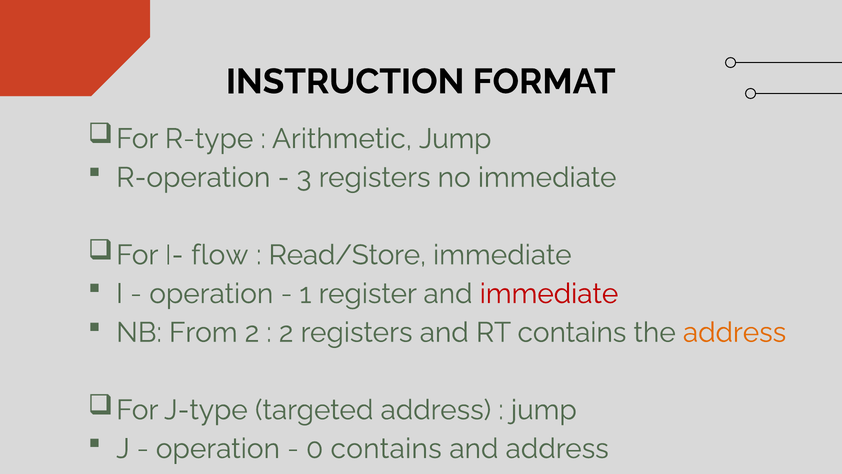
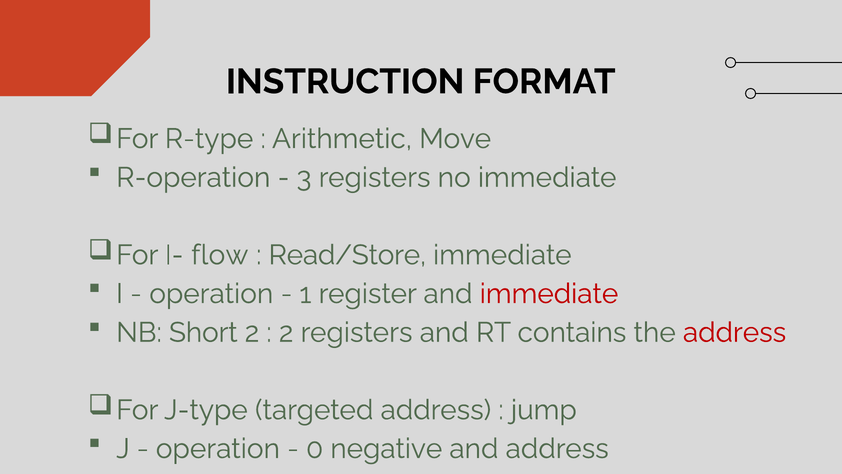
Arithmetic Jump: Jump -> Move
From: From -> Short
address at (735, 332) colour: orange -> red
0 contains: contains -> negative
